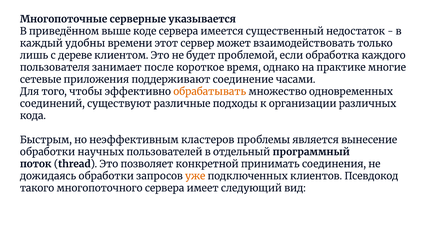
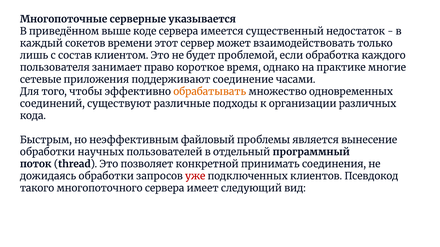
удобны: удобны -> сокетов
дереве: дереве -> состав
после: после -> право
кластеров: кластеров -> файловый
уже colour: orange -> red
